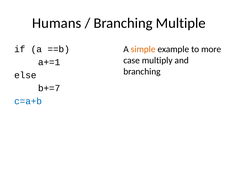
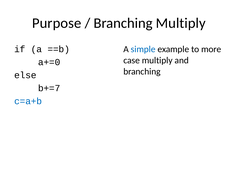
Humans: Humans -> Purpose
Branching Multiple: Multiple -> Multiply
simple colour: orange -> blue
a+=1: a+=1 -> a+=0
